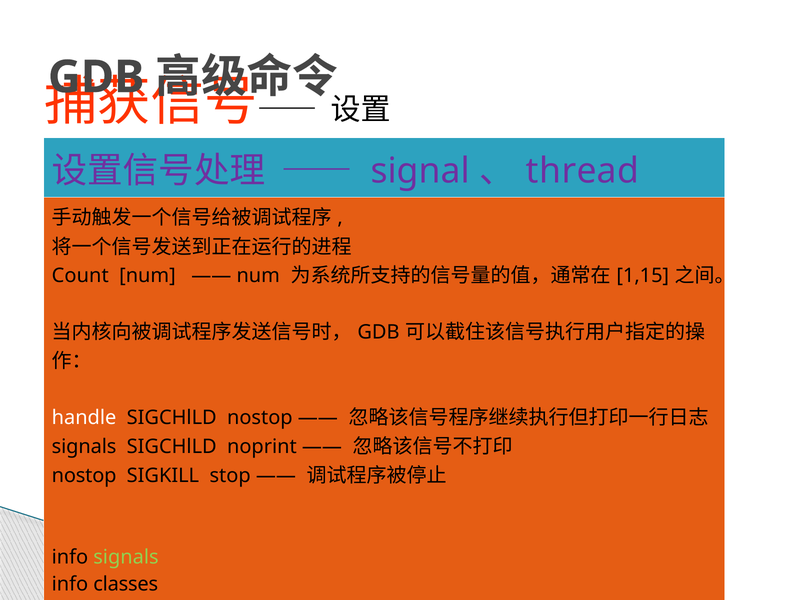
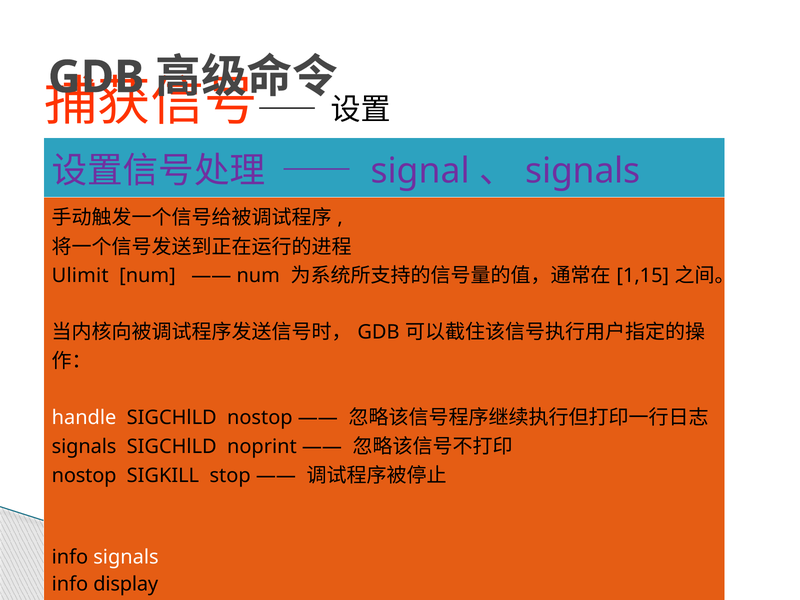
thread at (583, 171): thread -> signals
Count: Count -> Ulimit
signals at (126, 557) colour: light green -> white
classes: classes -> display
